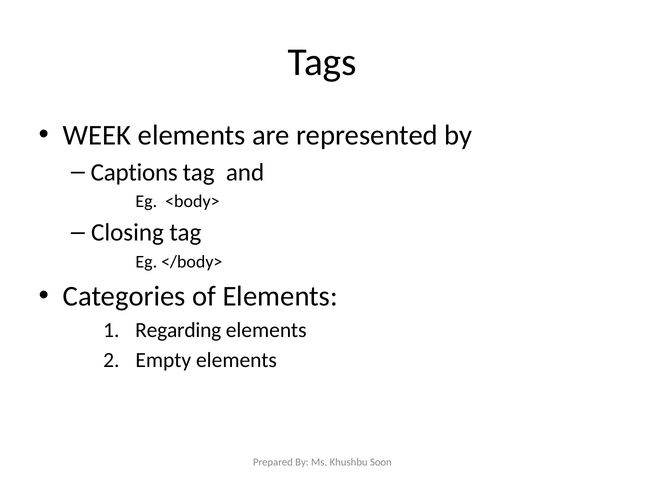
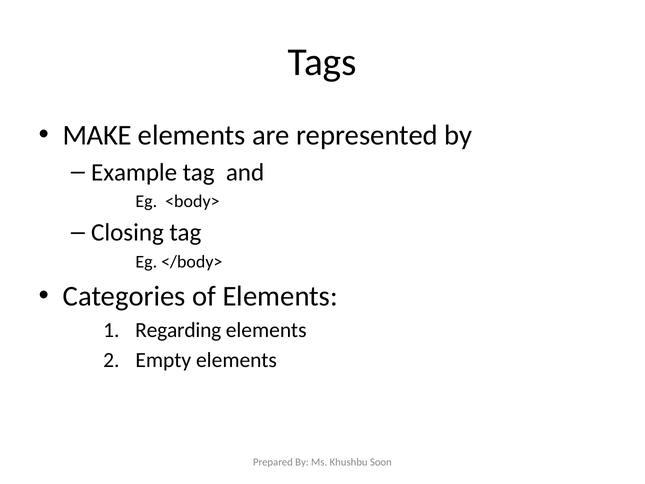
WEEK: WEEK -> MAKE
Captions: Captions -> Example
